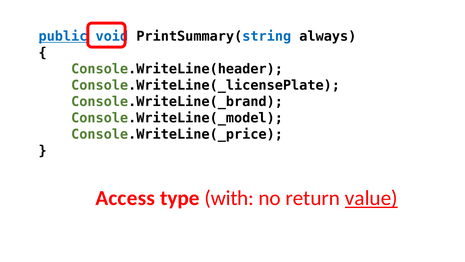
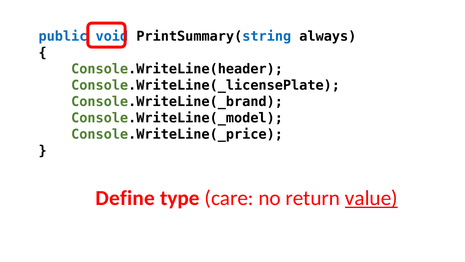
public underline: present -> none
Access: Access -> Define
with: with -> care
